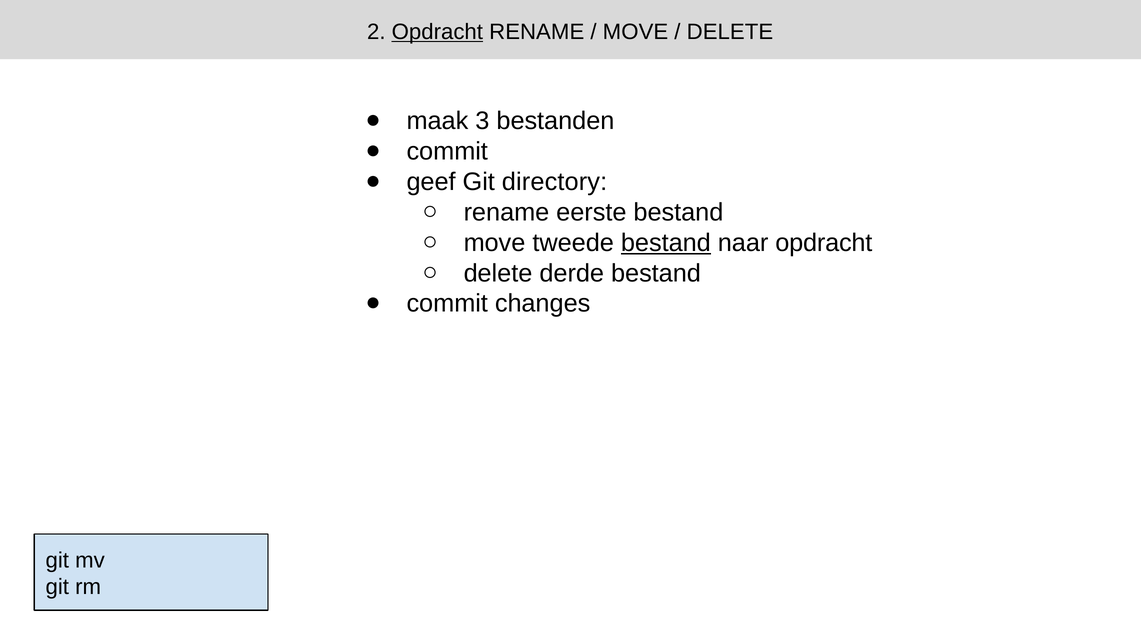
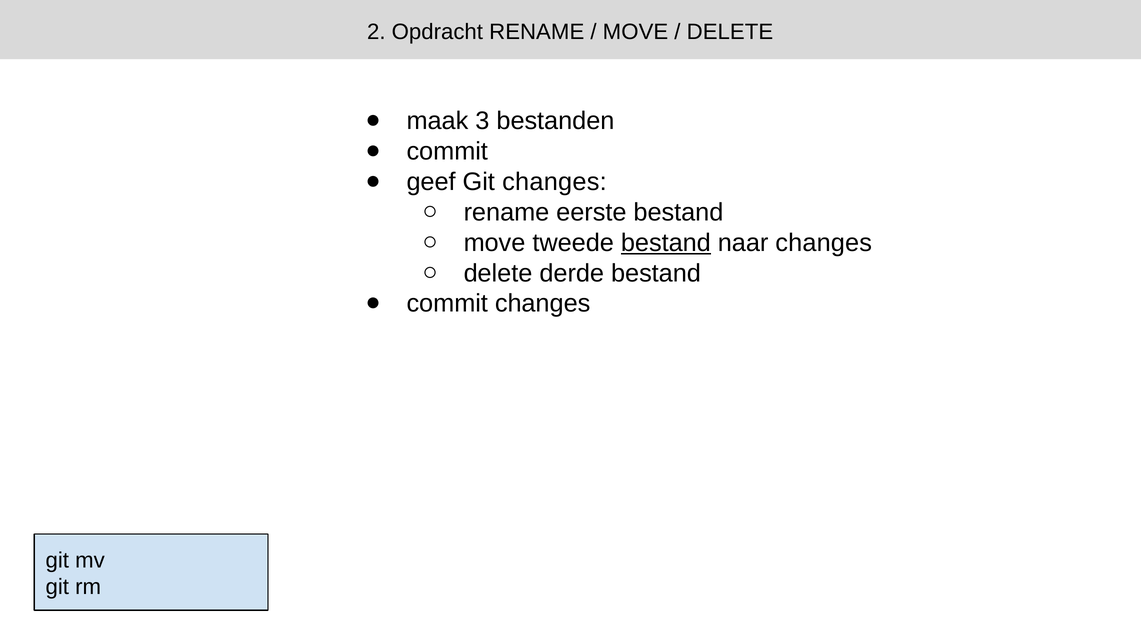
Opdracht at (437, 32) underline: present -> none
Git directory: directory -> changes
naar opdracht: opdracht -> changes
